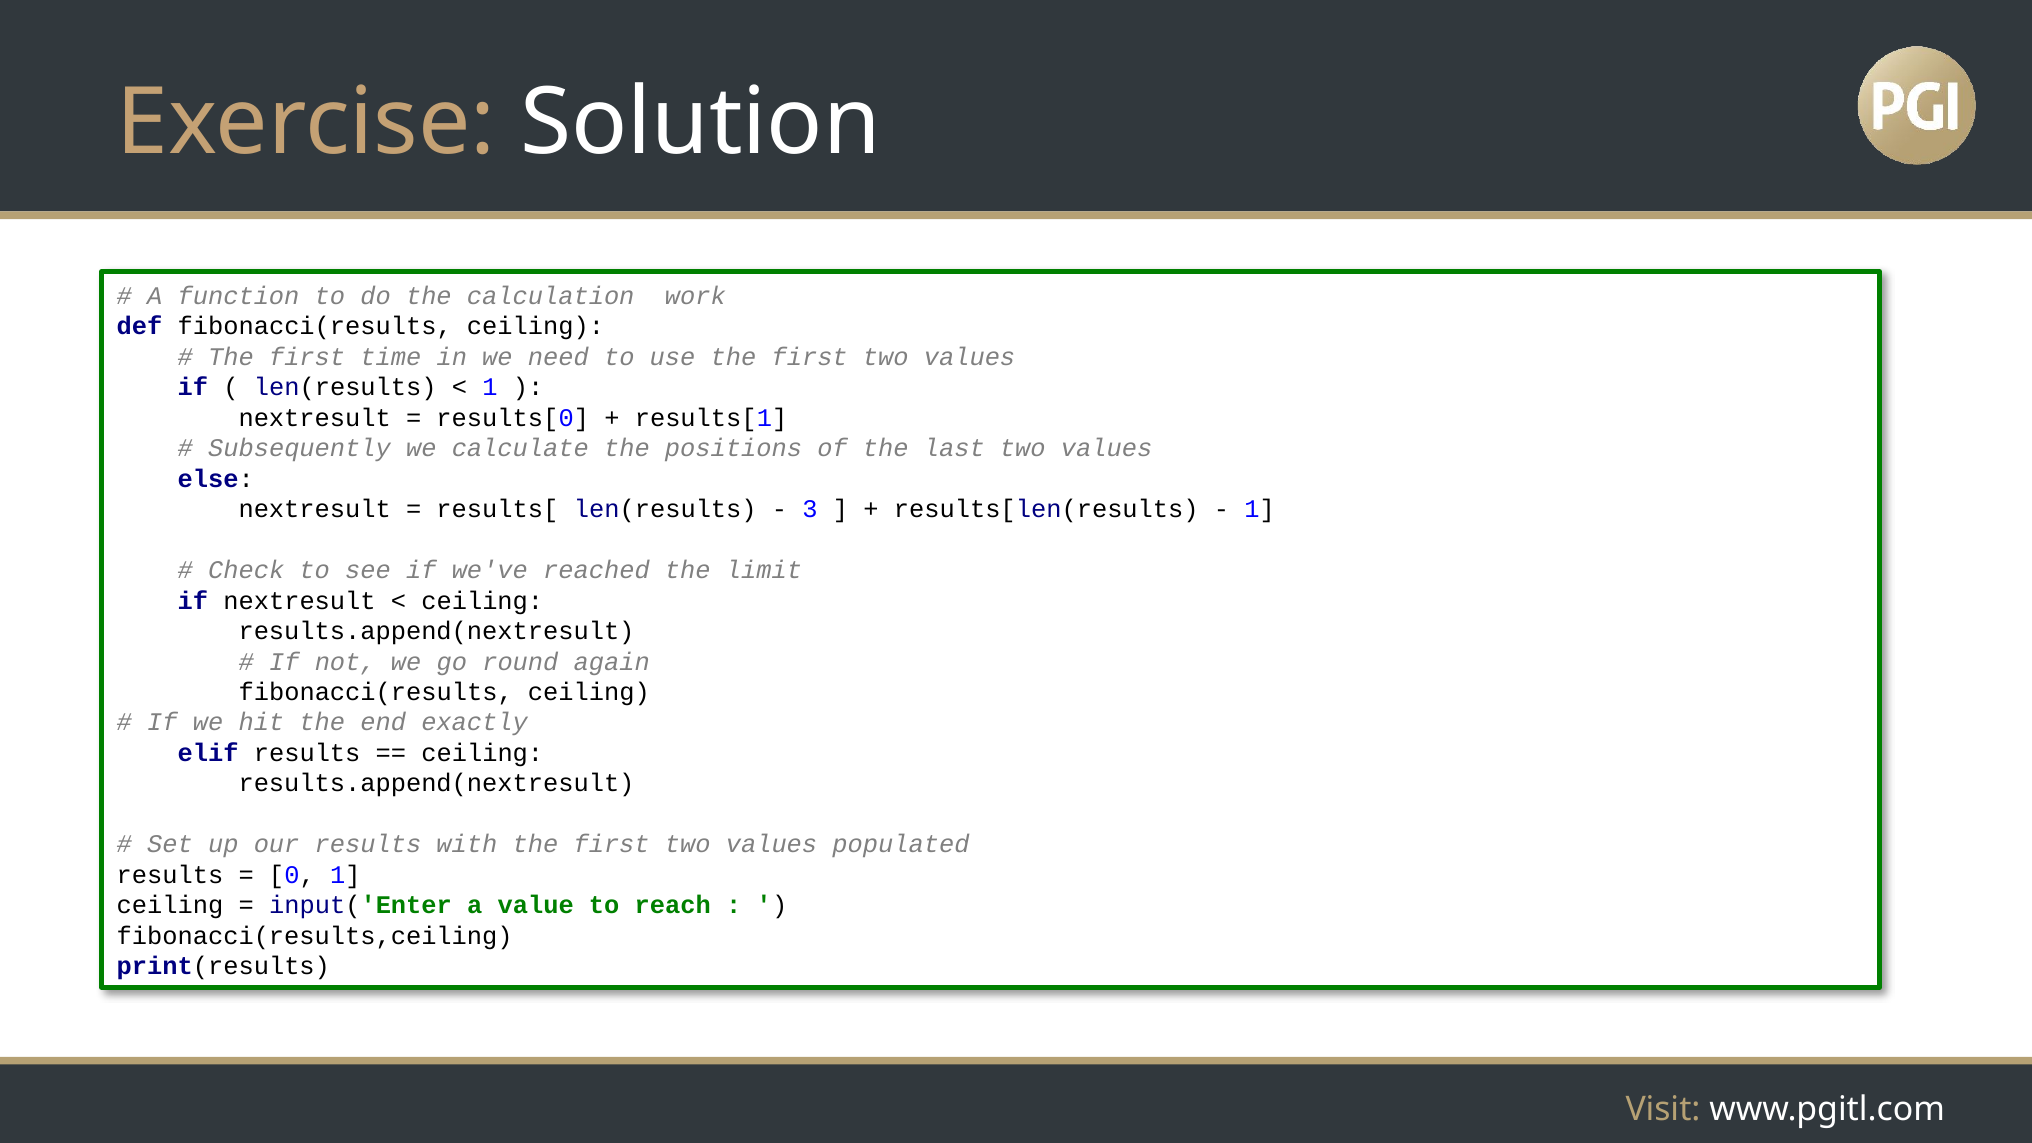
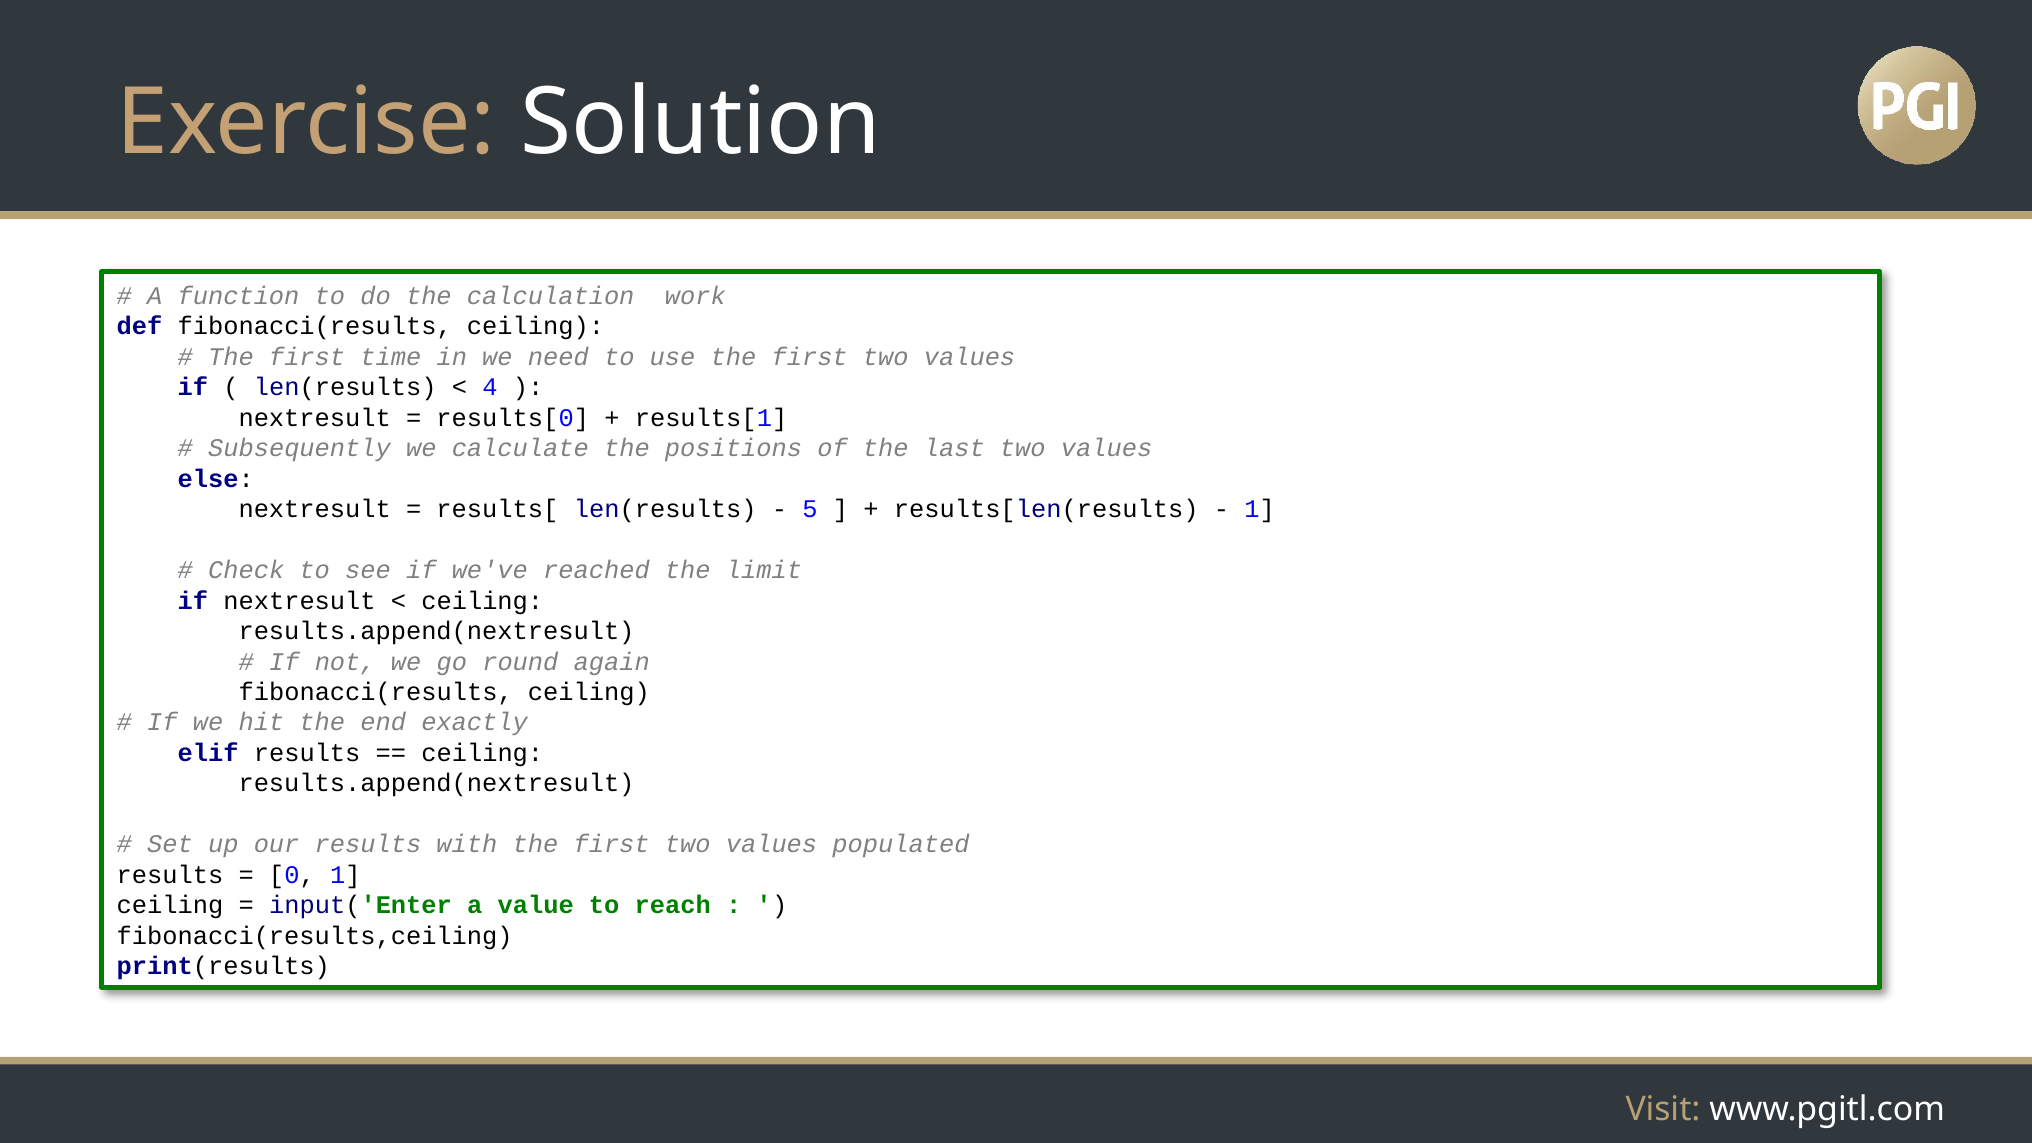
1 at (490, 387): 1 -> 4
3: 3 -> 5
